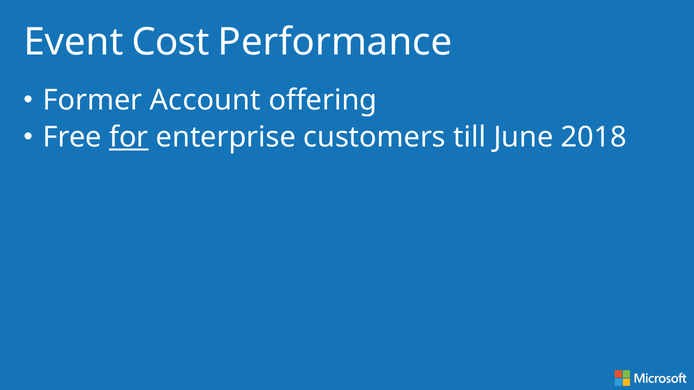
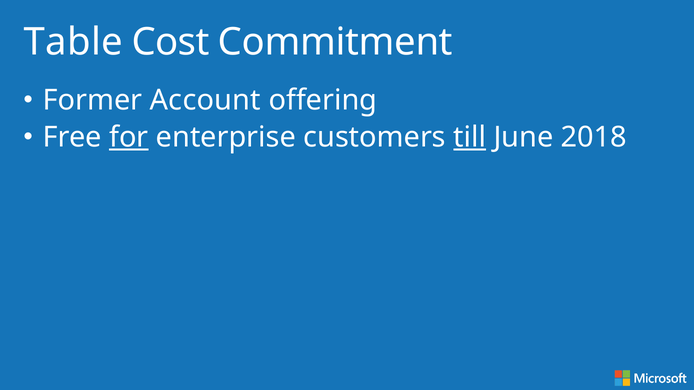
Event: Event -> Table
Performance: Performance -> Commitment
till underline: none -> present
